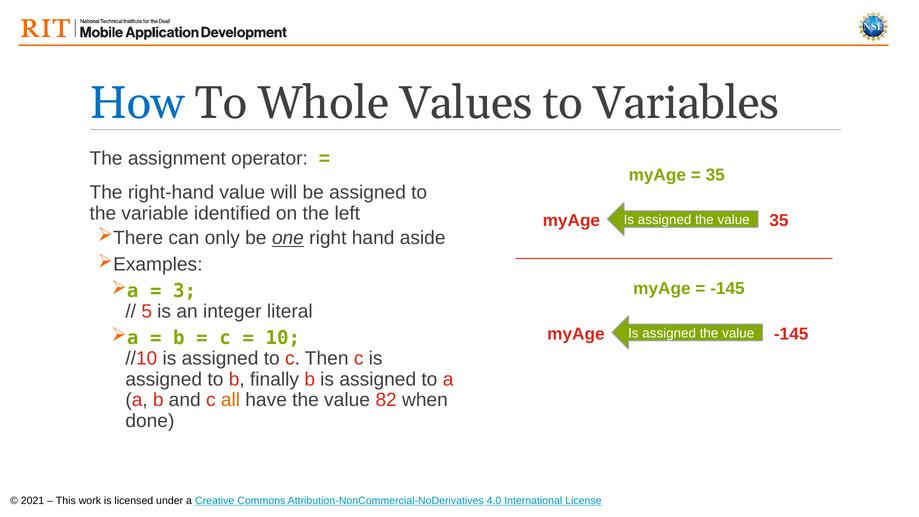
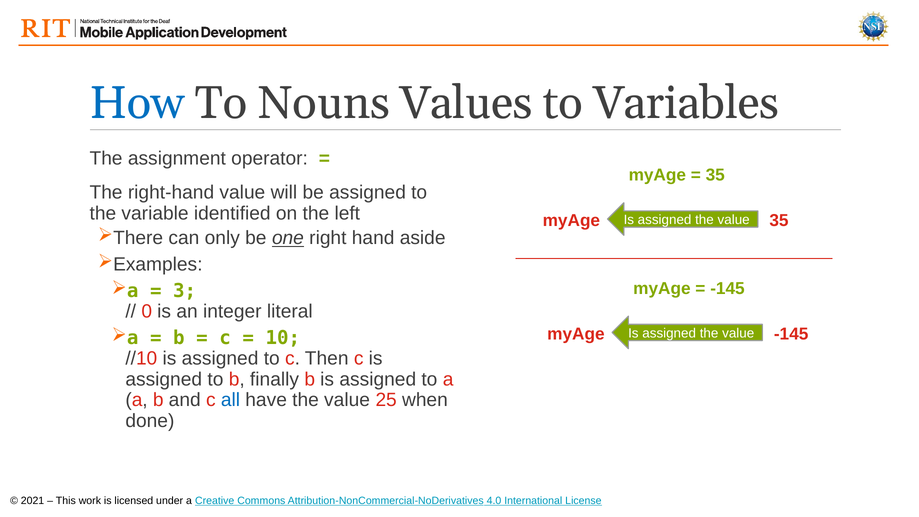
Whole: Whole -> Nouns
5: 5 -> 0
all colour: orange -> blue
82: 82 -> 25
